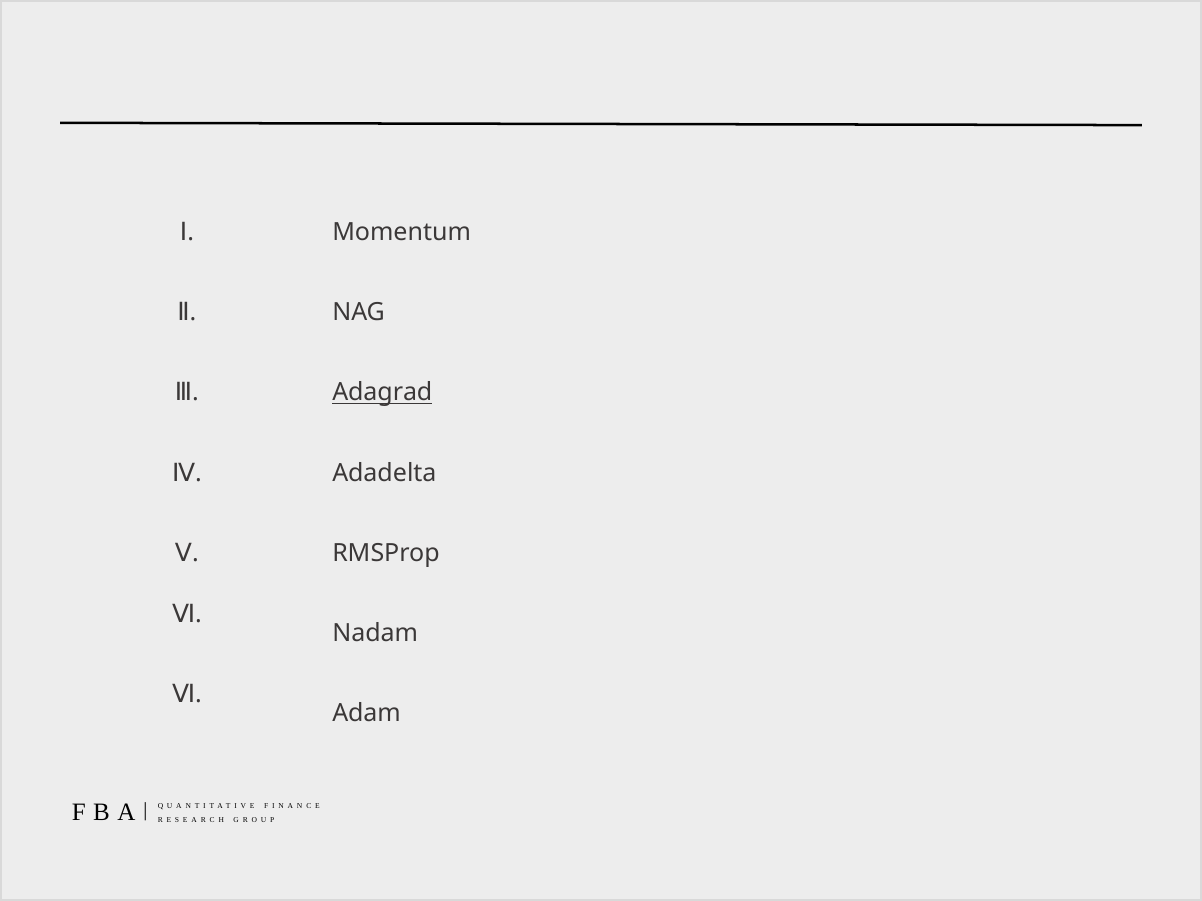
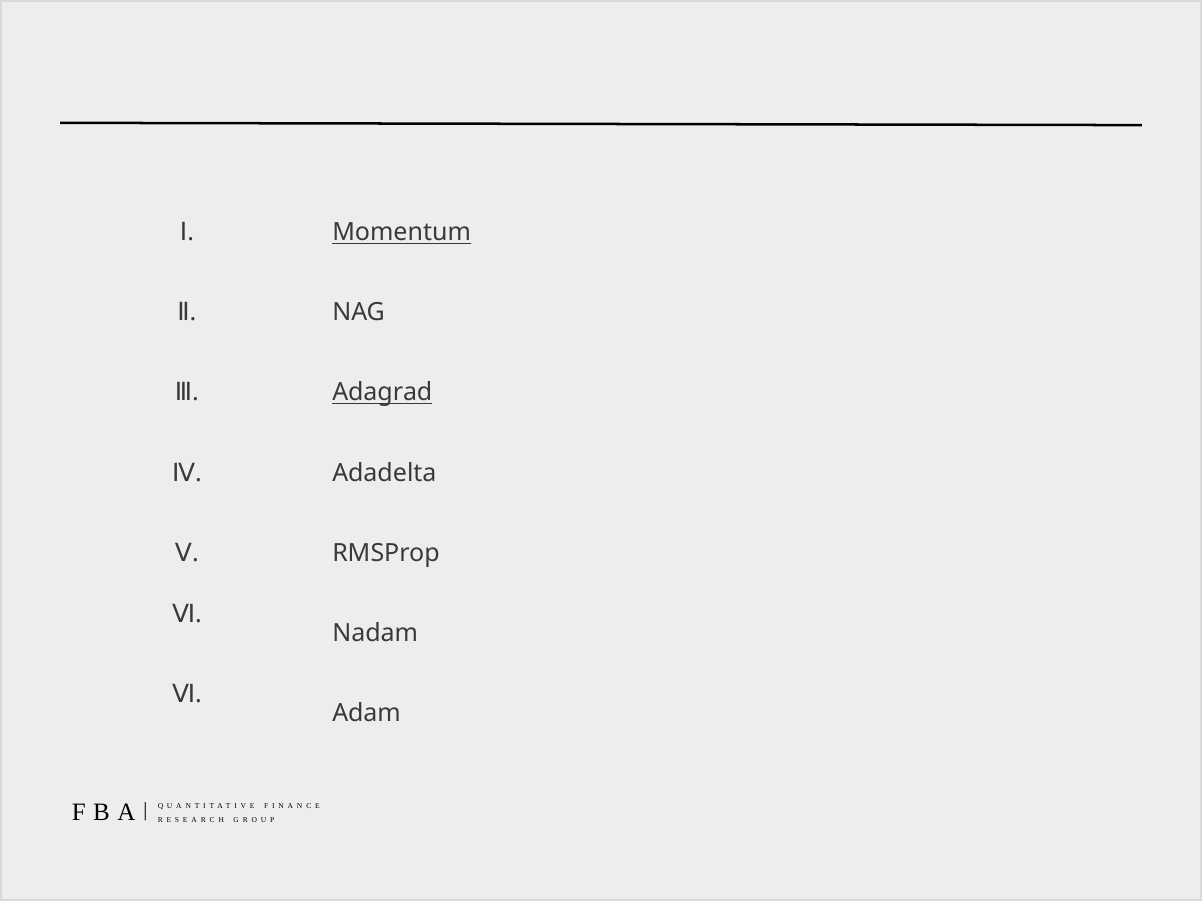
Momentum underline: none -> present
